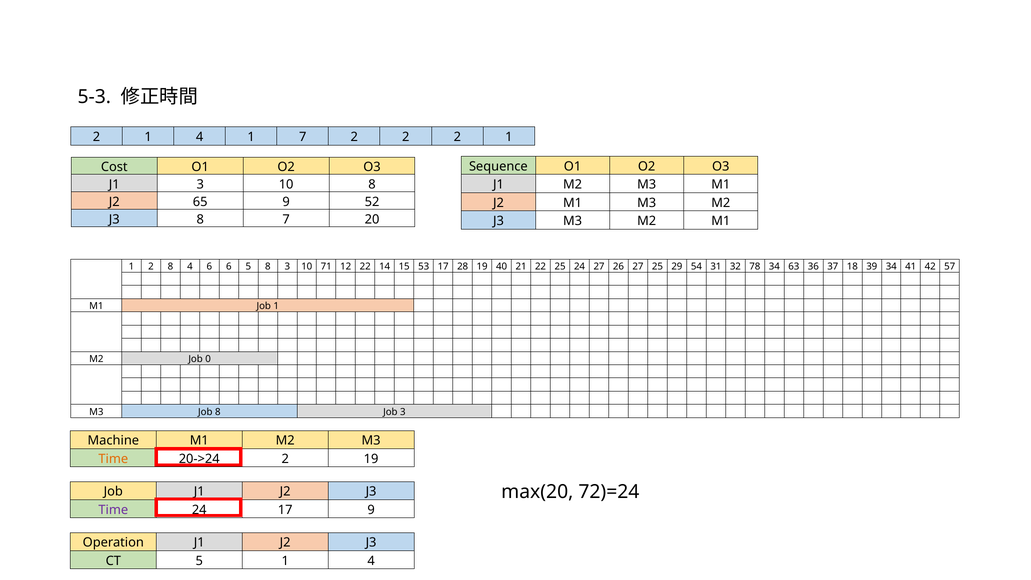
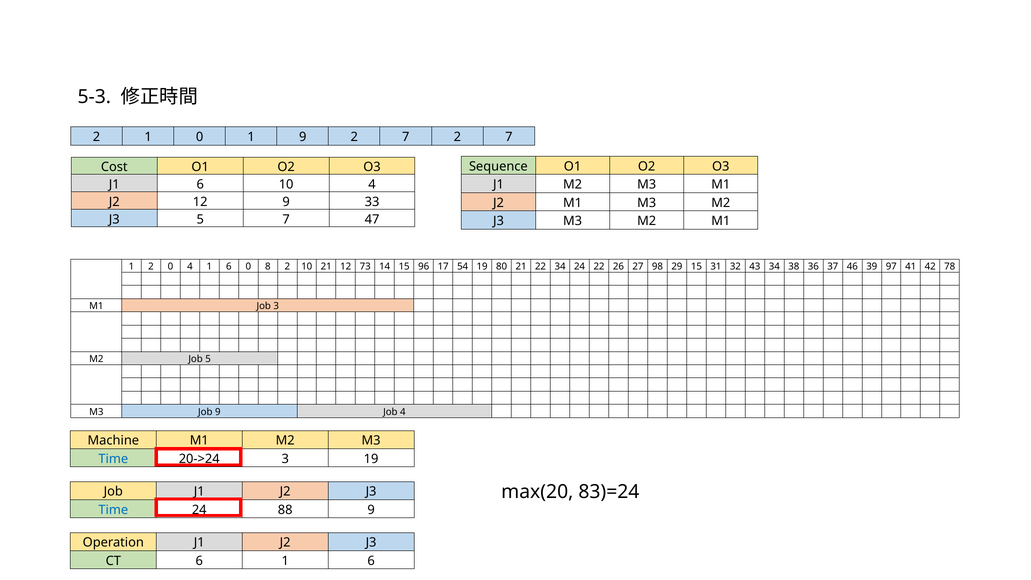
2 1 4: 4 -> 0
1 7: 7 -> 9
2 at (406, 137): 2 -> 7
1 at (509, 137): 1 -> 7
3 at (200, 185): 3 -> 6
10 8: 8 -> 4
65 at (200, 202): 65 -> 12
52: 52 -> 33
J3 8: 8 -> 5
20: 20 -> 47
2 8: 8 -> 0
4 6: 6 -> 1
6 5: 5 -> 0
8 3: 3 -> 2
10 71: 71 -> 21
12 22: 22 -> 73
53: 53 -> 96
28: 28 -> 54
40: 40 -> 80
22 25: 25 -> 34
24 27: 27 -> 22
27 25: 25 -> 98
29 54: 54 -> 15
78: 78 -> 43
63: 63 -> 38
18: 18 -> 46
39 34: 34 -> 97
57: 57 -> 78
Job 1: 1 -> 3
Job 0: 0 -> 5
Job 8: 8 -> 9
Job 3: 3 -> 4
Time at (113, 459) colour: orange -> blue
2 at (285, 459): 2 -> 3
72)=24: 72)=24 -> 83)=24
Time at (113, 510) colour: purple -> blue
17 at (285, 510): 17 -> 88
CT 5: 5 -> 6
4 at (371, 561): 4 -> 6
